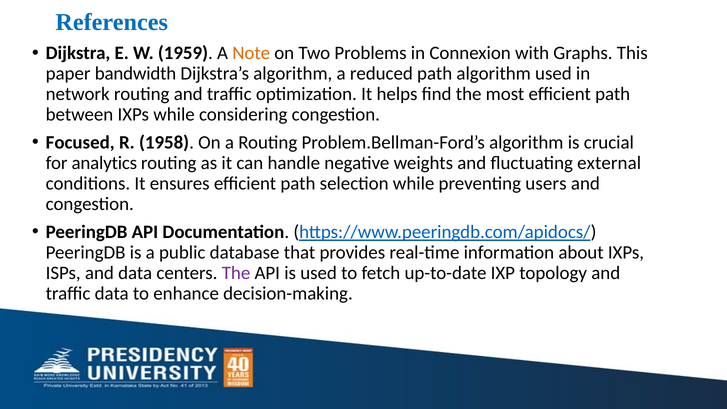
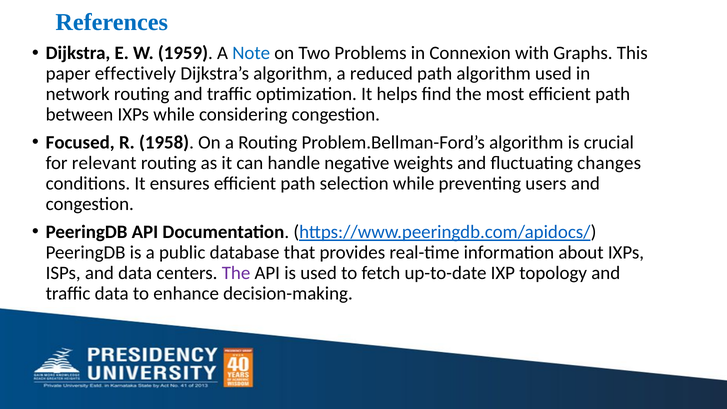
Note colour: orange -> blue
bandwidth: bandwidth -> effectively
analytics: analytics -> relevant
external: external -> changes
